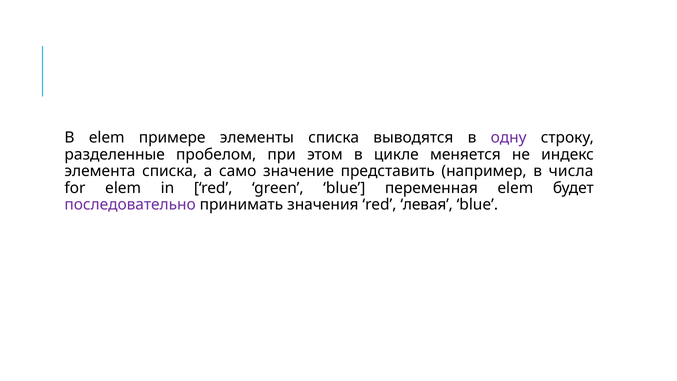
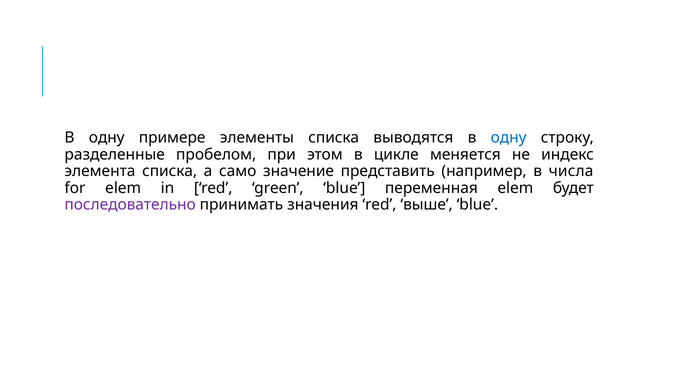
elem at (107, 138): elem -> одну
одну at (509, 138) colour: purple -> blue
левая: левая -> выше
